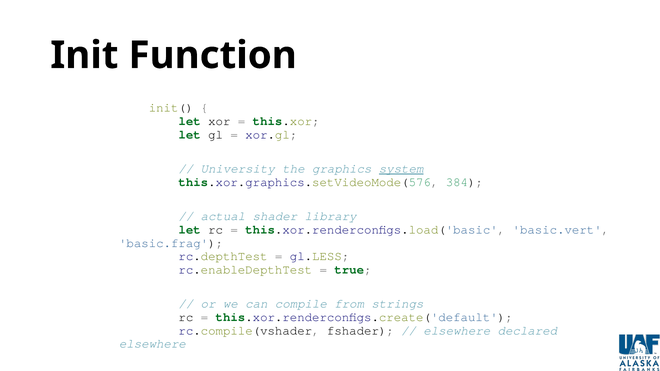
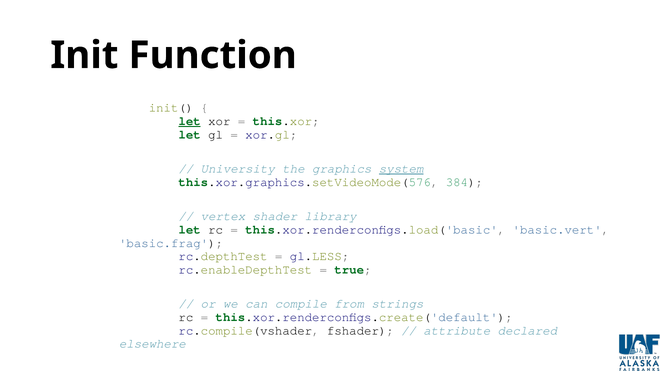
let at (190, 121) underline: none -> present
actual: actual -> vertex
elsewhere at (457, 331): elsewhere -> attribute
